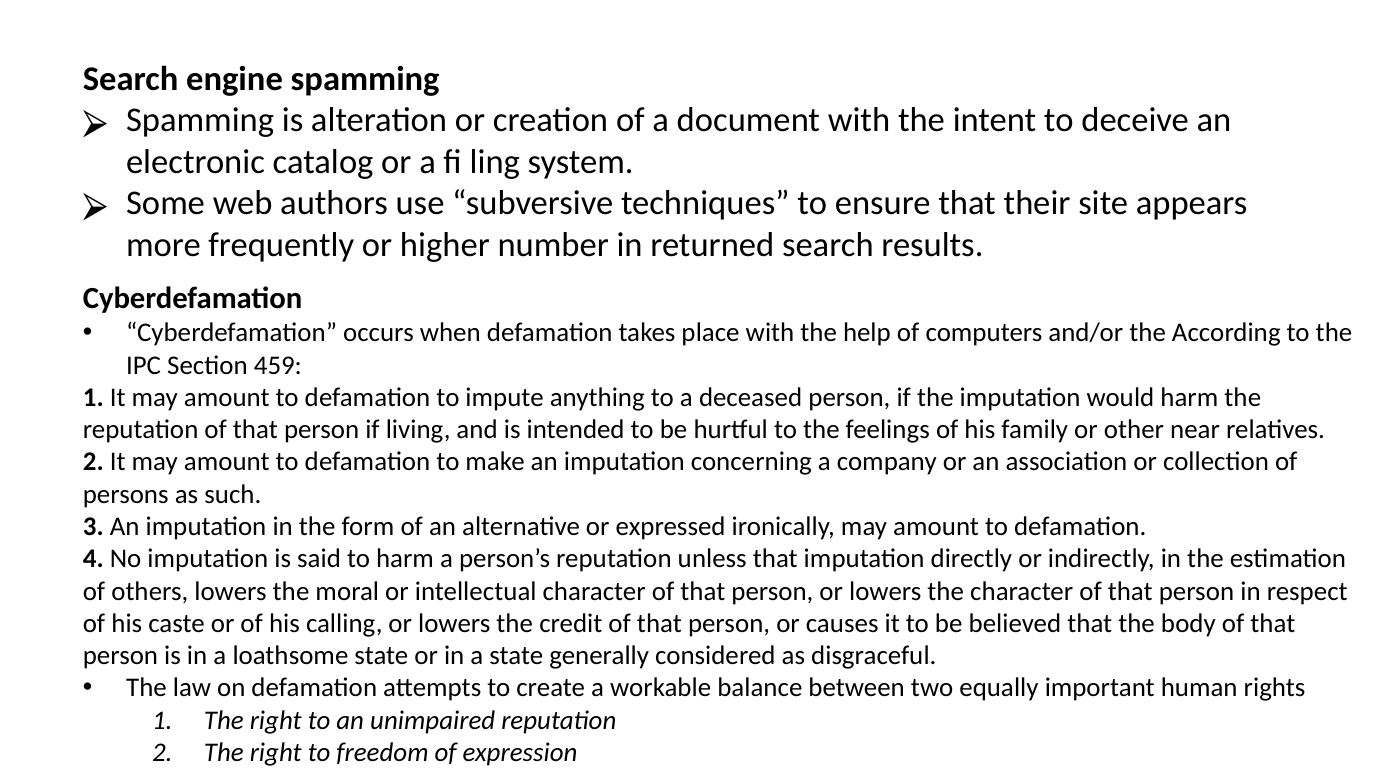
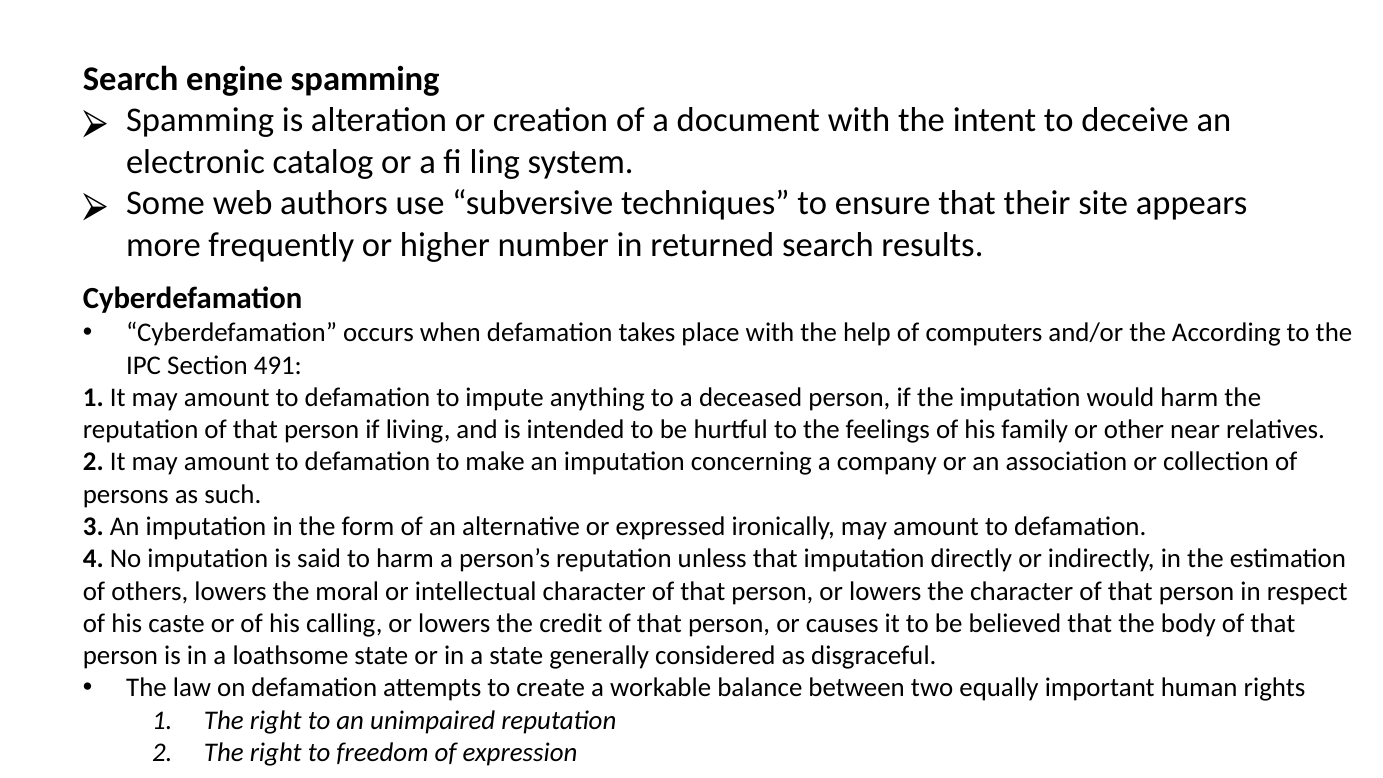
459: 459 -> 491
